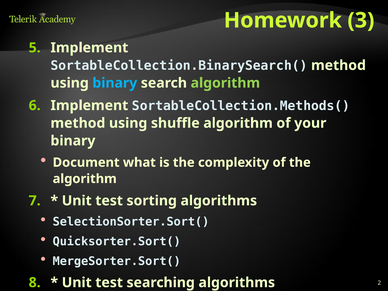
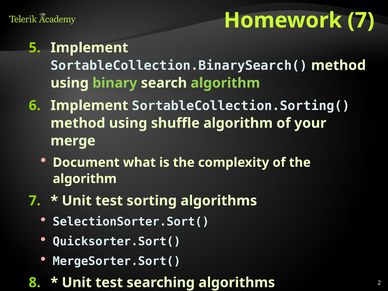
Homework 3: 3 -> 7
binary at (115, 83) colour: light blue -> light green
SortableCollection.Methods(: SortableCollection.Methods( -> SortableCollection.Sorting(
binary at (73, 141): binary -> merge
